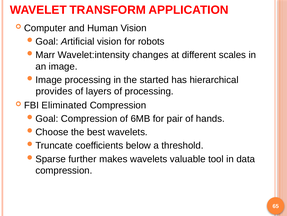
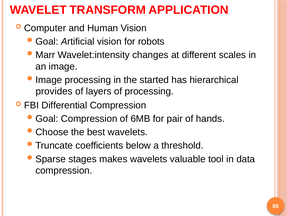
Eliminated: Eliminated -> Differential
further: further -> stages
